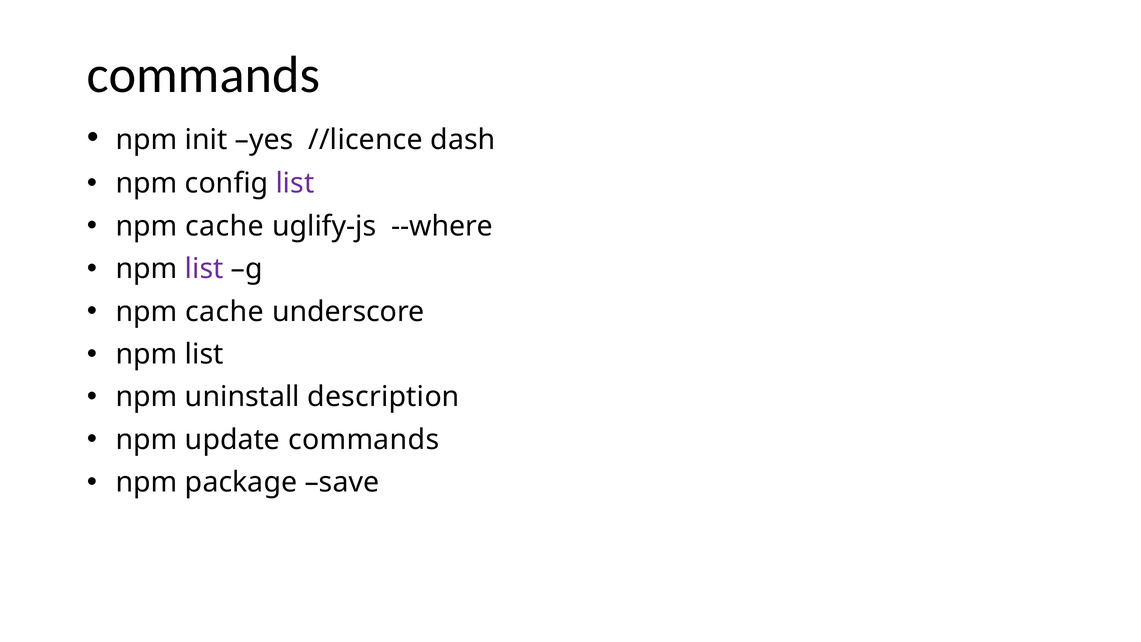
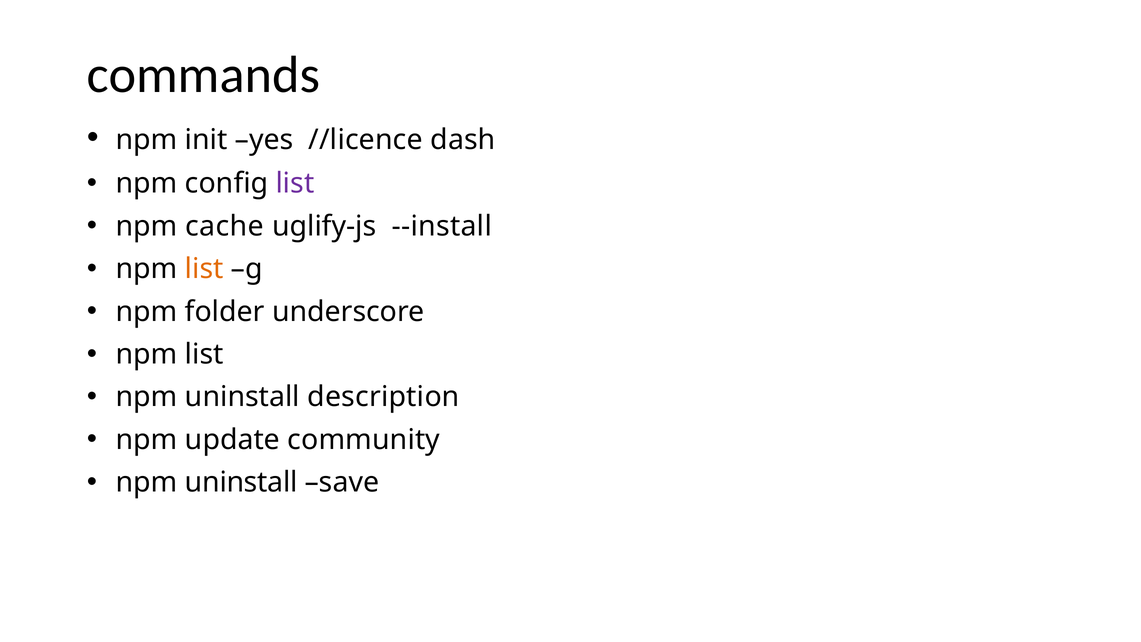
--where: --where -> --install
list at (204, 269) colour: purple -> orange
cache at (225, 311): cache -> folder
update commands: commands -> community
package at (241, 482): package -> uninstall
